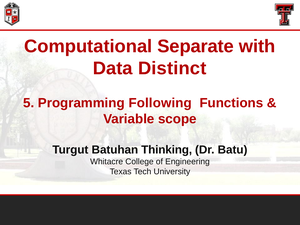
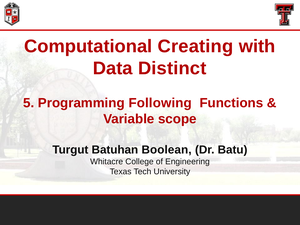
Separate: Separate -> Creating
Thinking: Thinking -> Boolean
